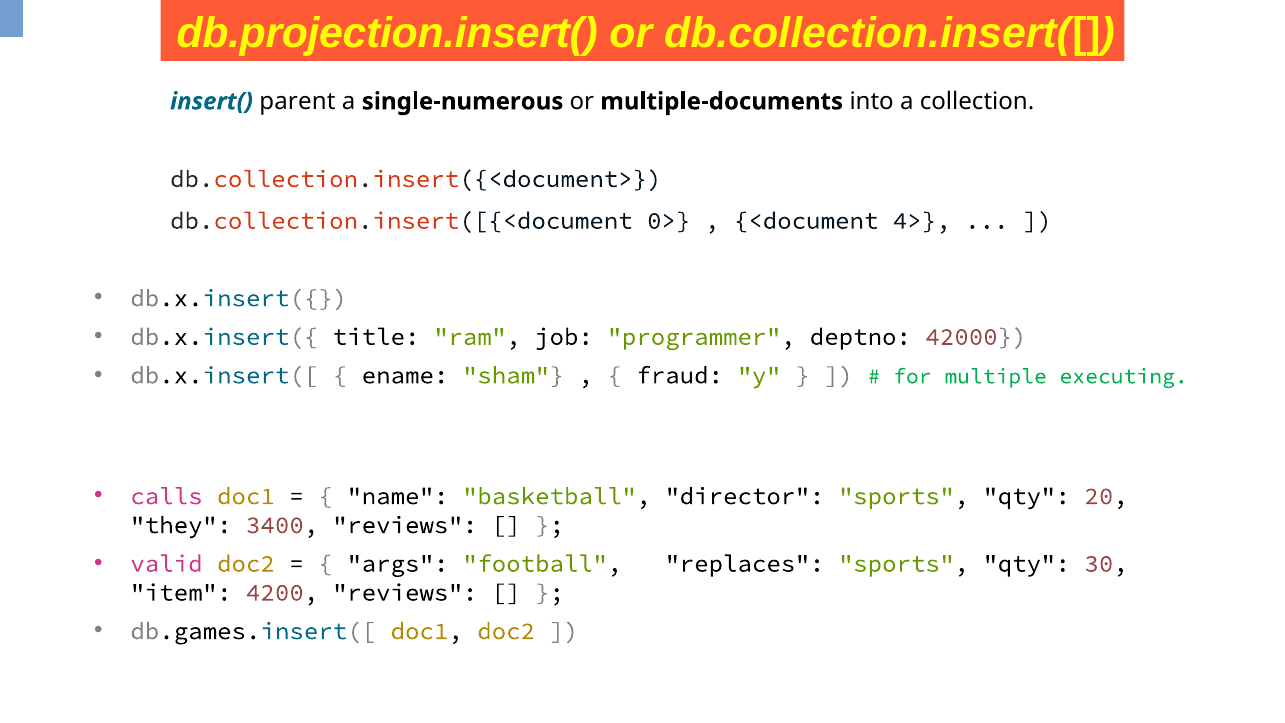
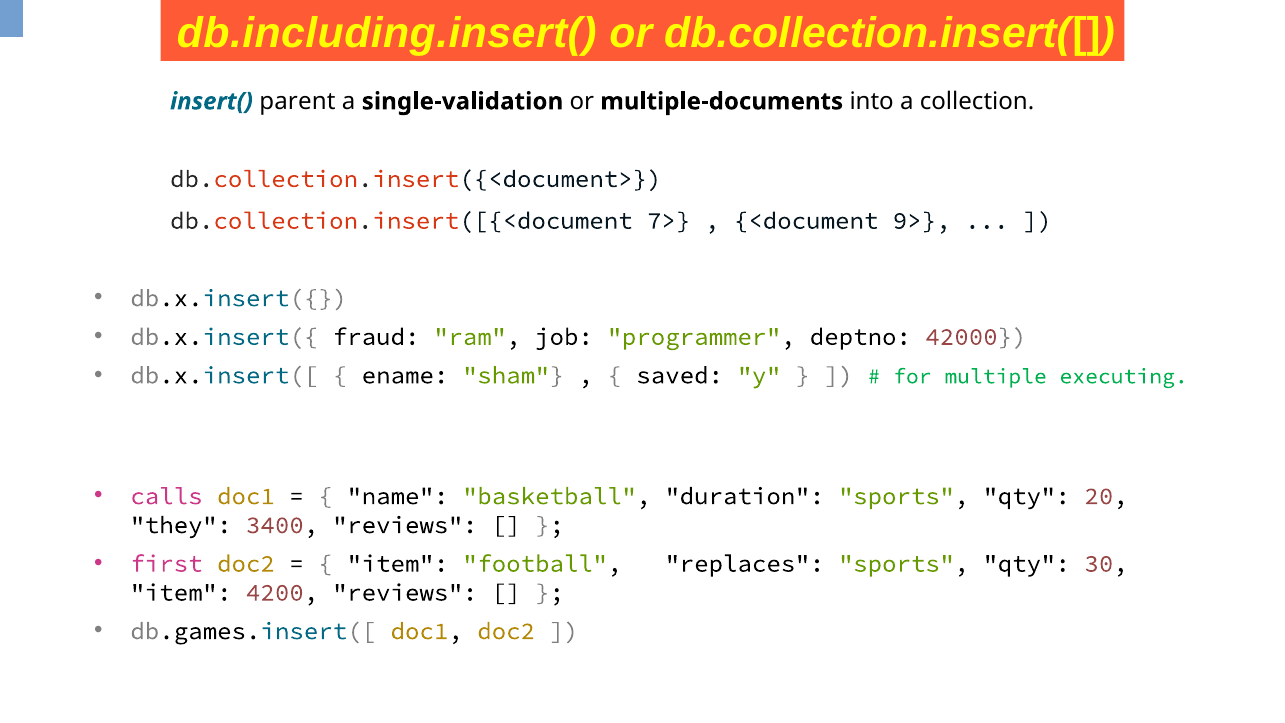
db.projection.insert(: db.projection.insert( -> db.including.insert(
single-numerous: single-numerous -> single-validation
0>: 0> -> 7>
4>: 4> -> 9>
title: title -> fraud
fraud: fraud -> saved
director: director -> duration
valid: valid -> first
args at (398, 564): args -> item
